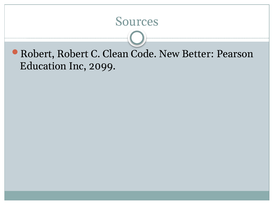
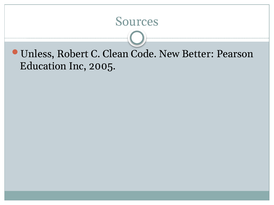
Robert at (38, 54): Robert -> Unless
2099: 2099 -> 2005
